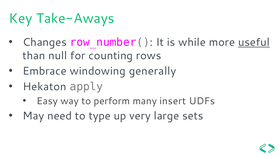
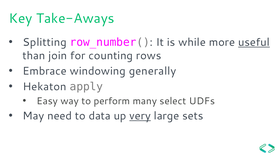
Changes: Changes -> Splitting
null: null -> join
insert: insert -> select
type: type -> data
very underline: none -> present
